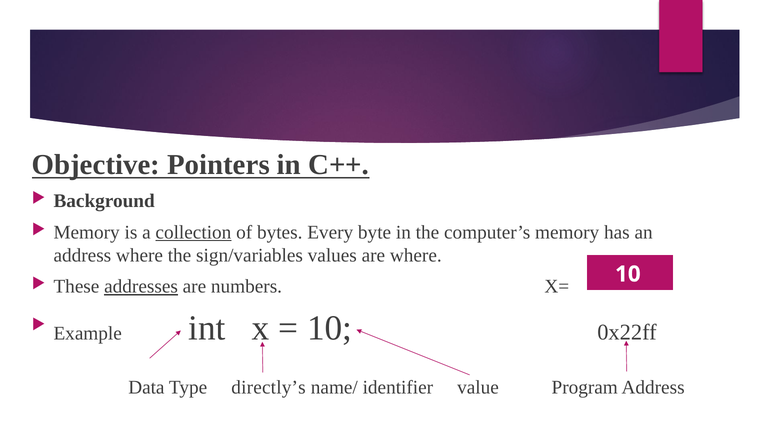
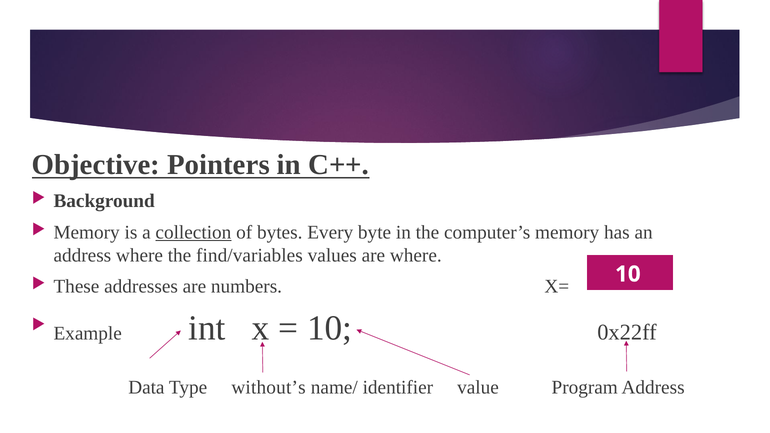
sign/variables: sign/variables -> find/variables
addresses underline: present -> none
directly’s: directly’s -> without’s
